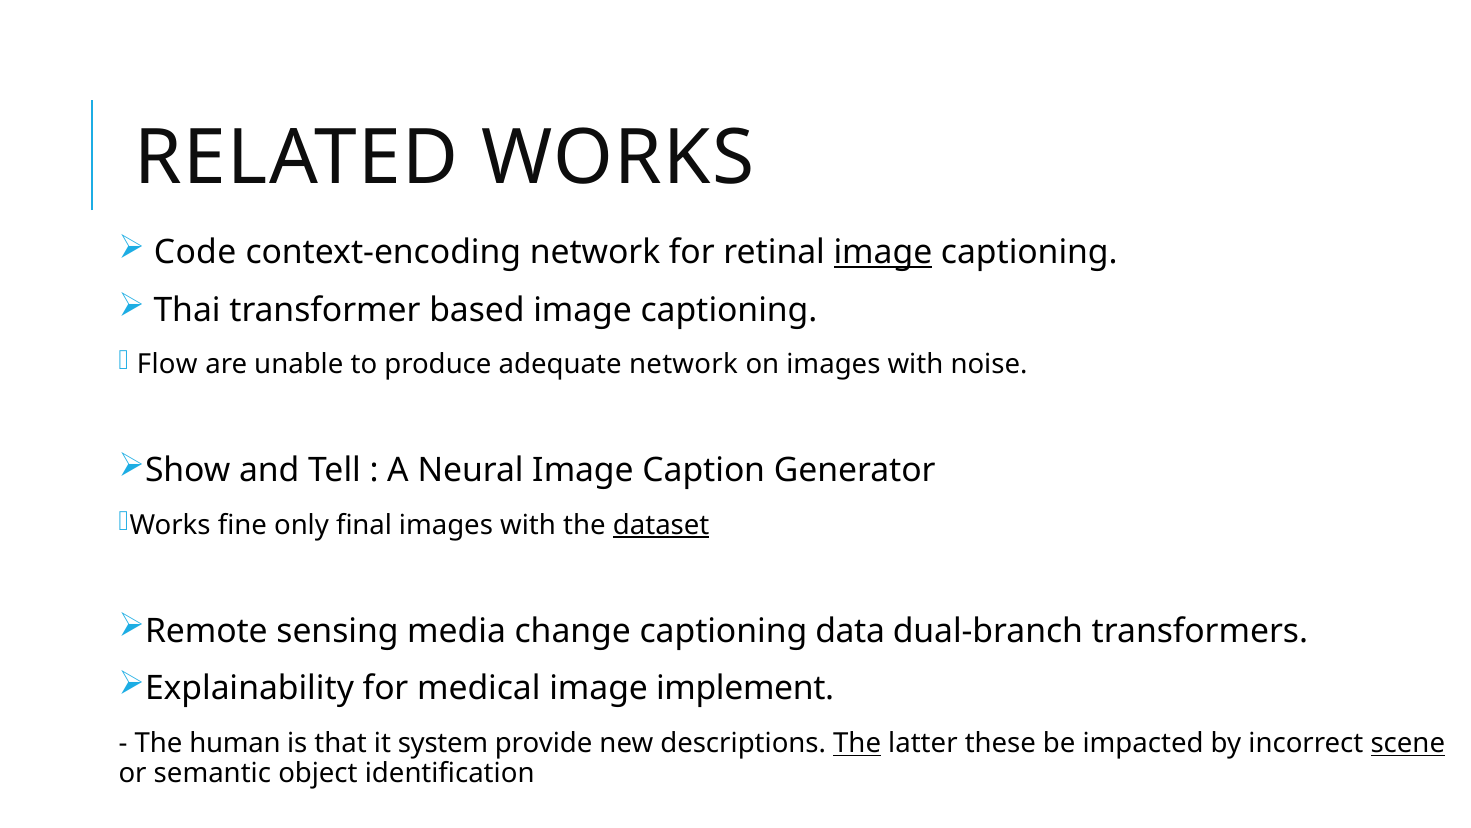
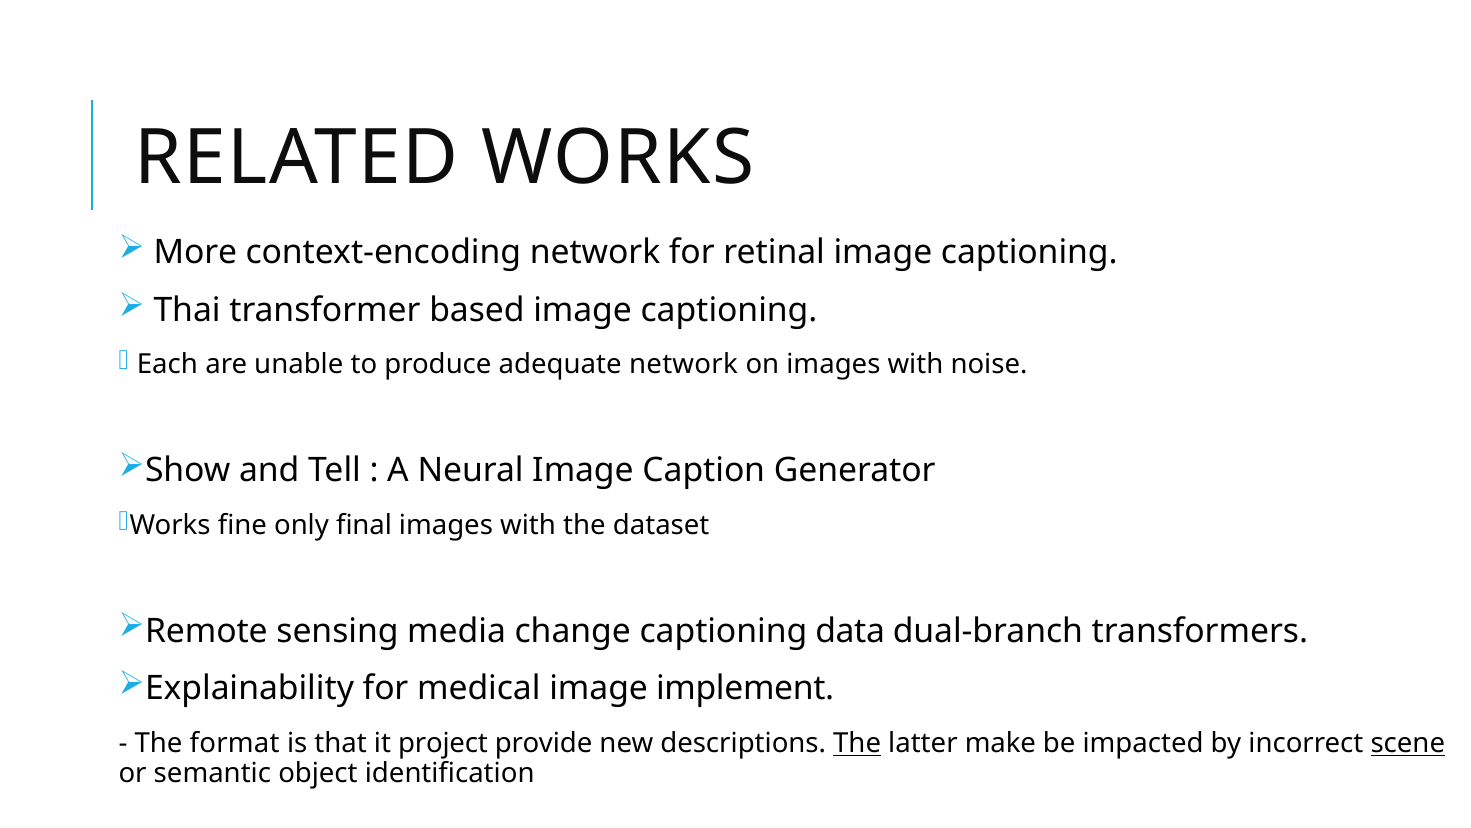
Code: Code -> More
image at (883, 252) underline: present -> none
Flow: Flow -> Each
dataset underline: present -> none
human: human -> format
system: system -> project
these: these -> make
